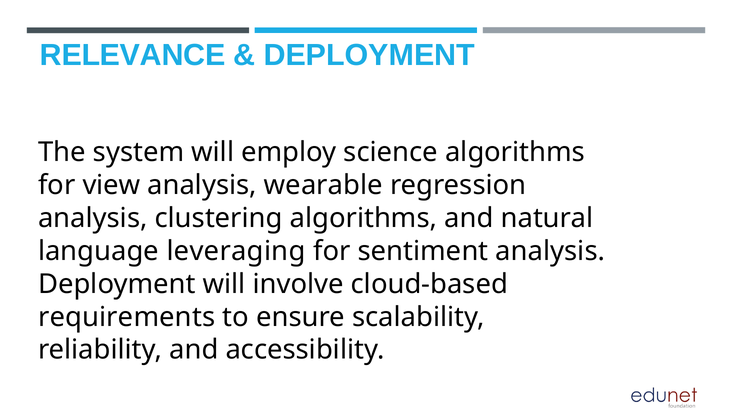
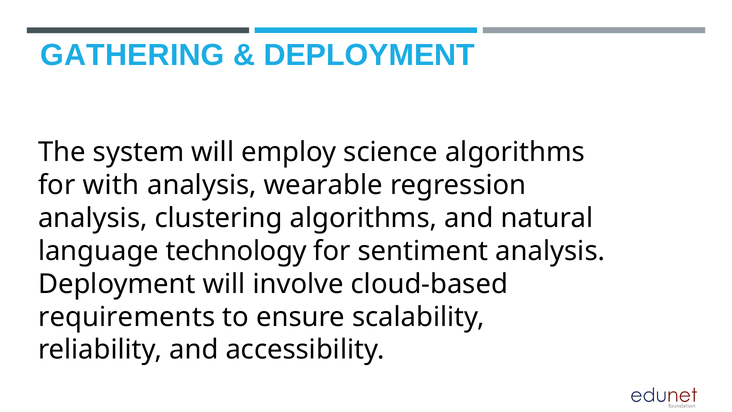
RELEVANCE: RELEVANCE -> GATHERING
view: view -> with
leveraging: leveraging -> technology
